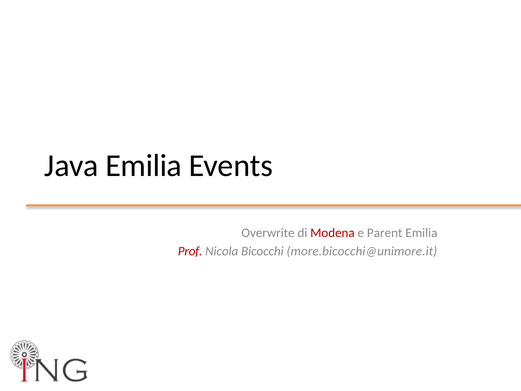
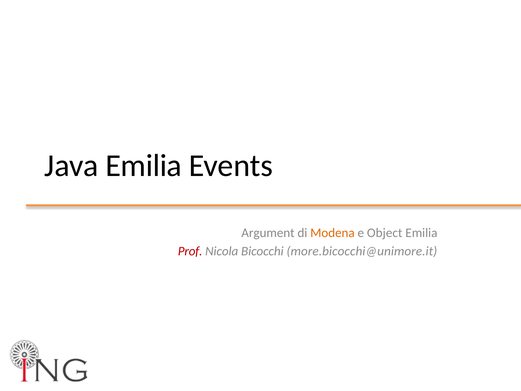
Overwrite: Overwrite -> Argument
Modena colour: red -> orange
Parent: Parent -> Object
